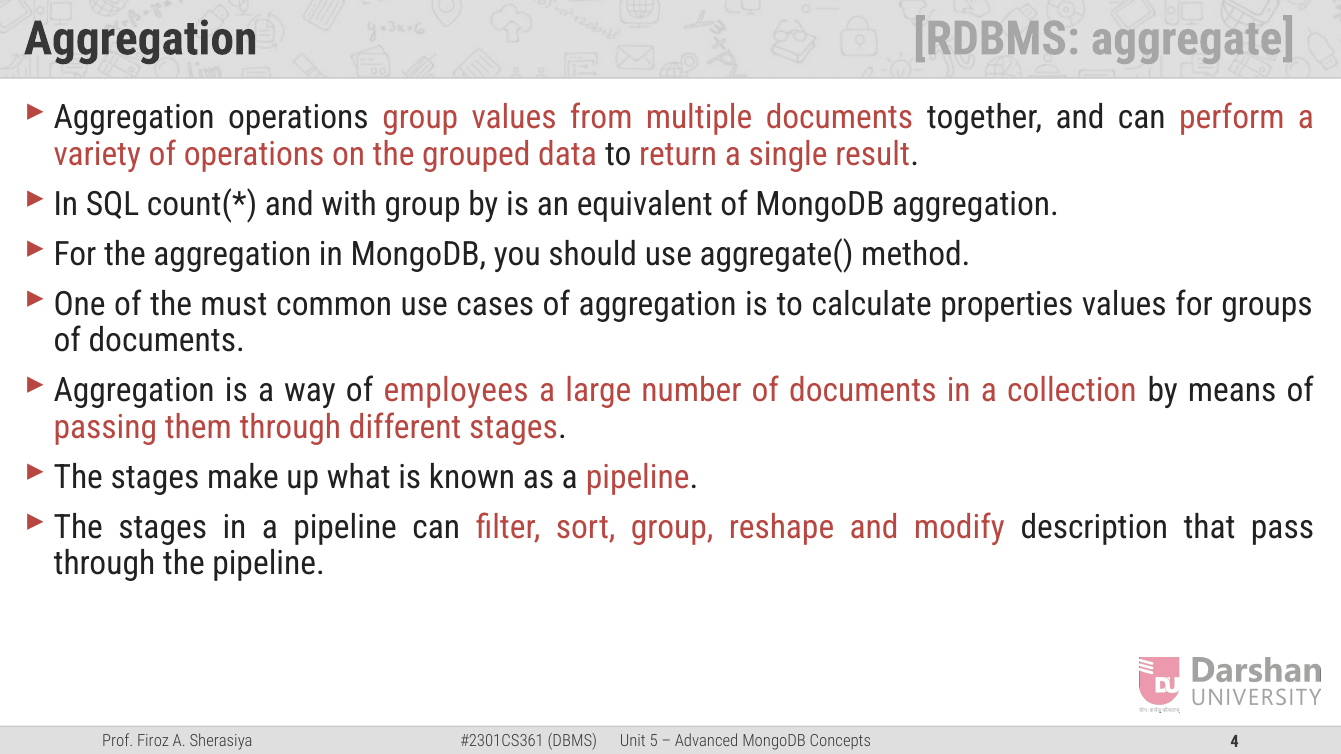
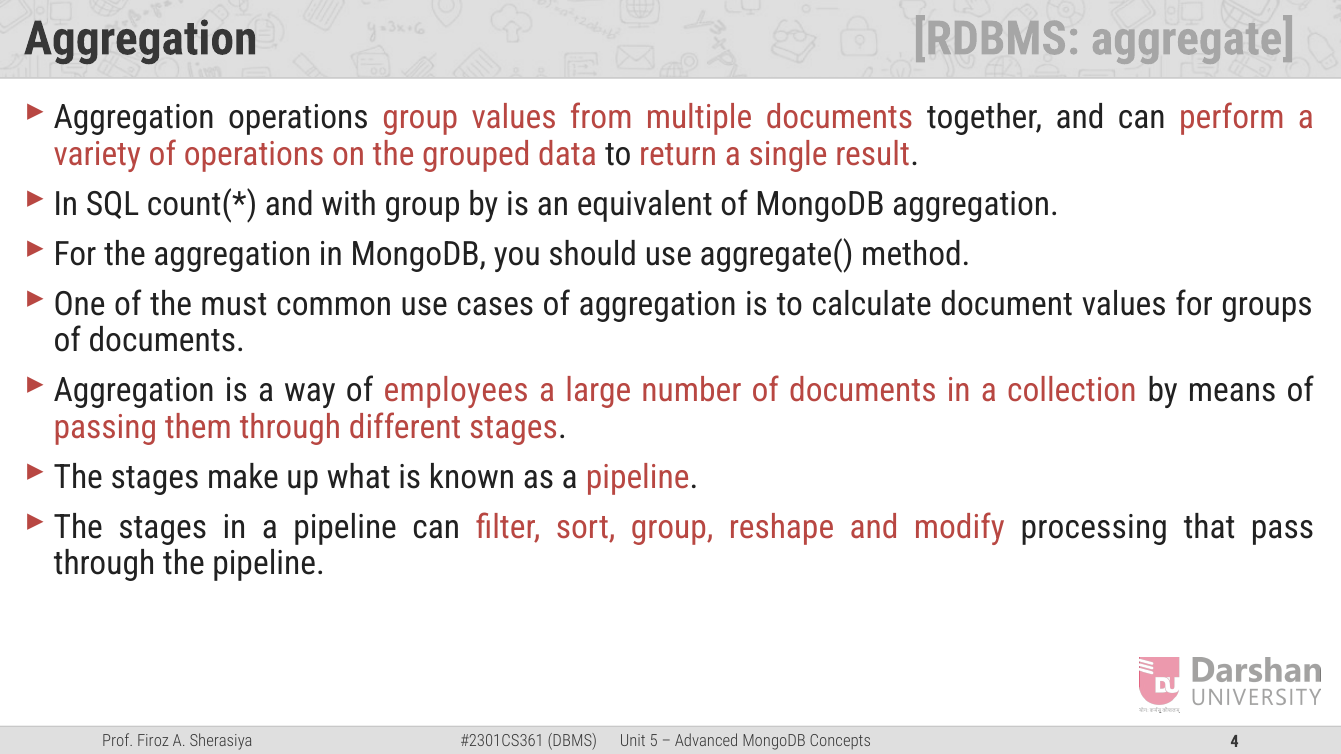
properties: properties -> document
description: description -> processing
